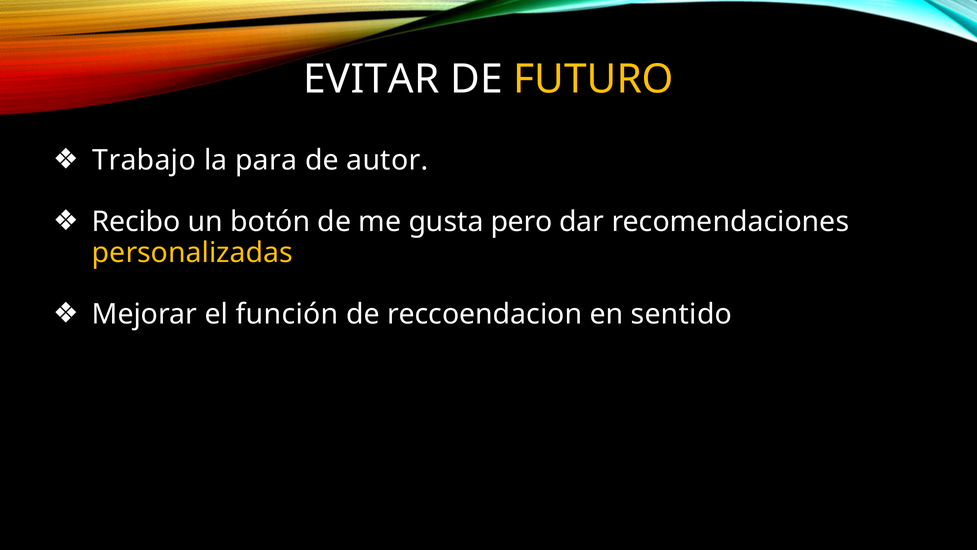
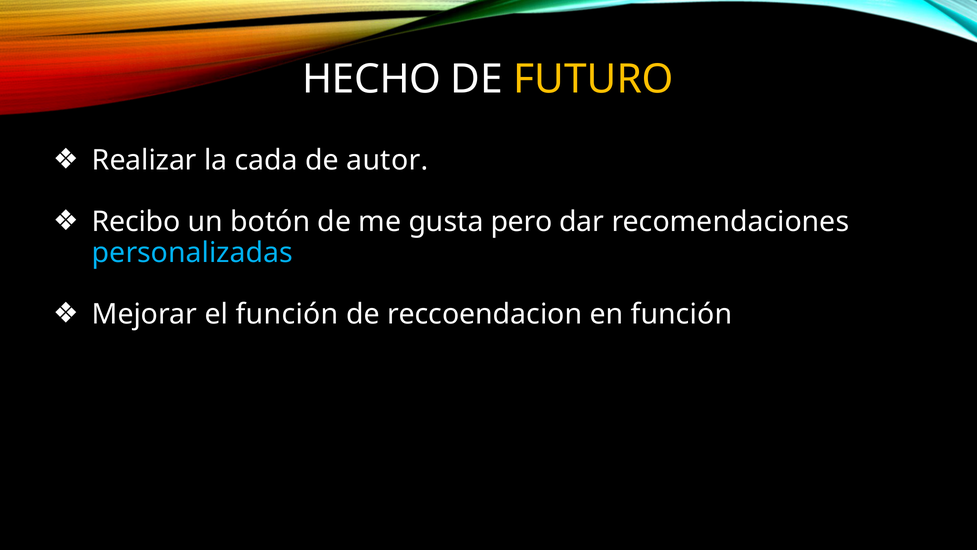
EVITAR: EVITAR -> HECHO
Trabajo: Trabajo -> Realizar
para: para -> cada
personalizadas colour: yellow -> light blue
en sentido: sentido -> función
